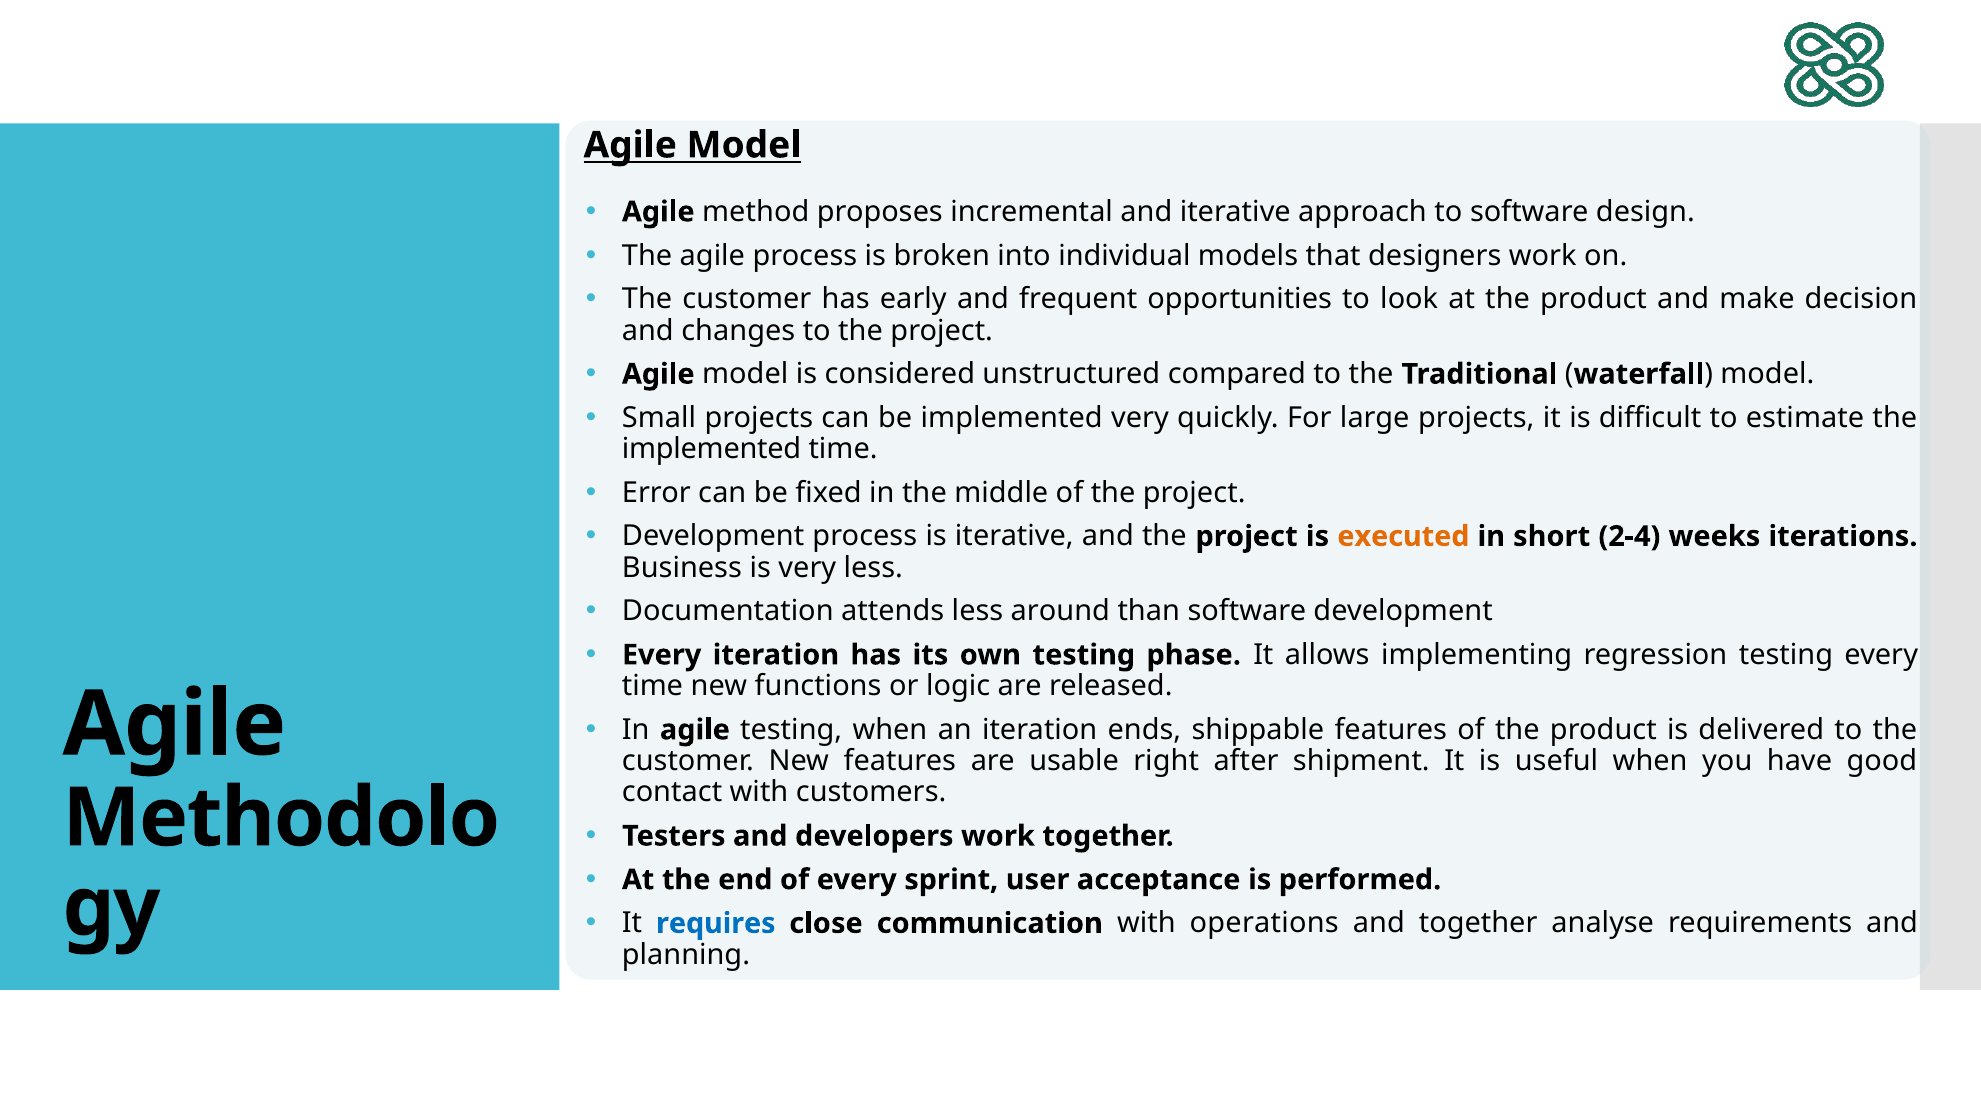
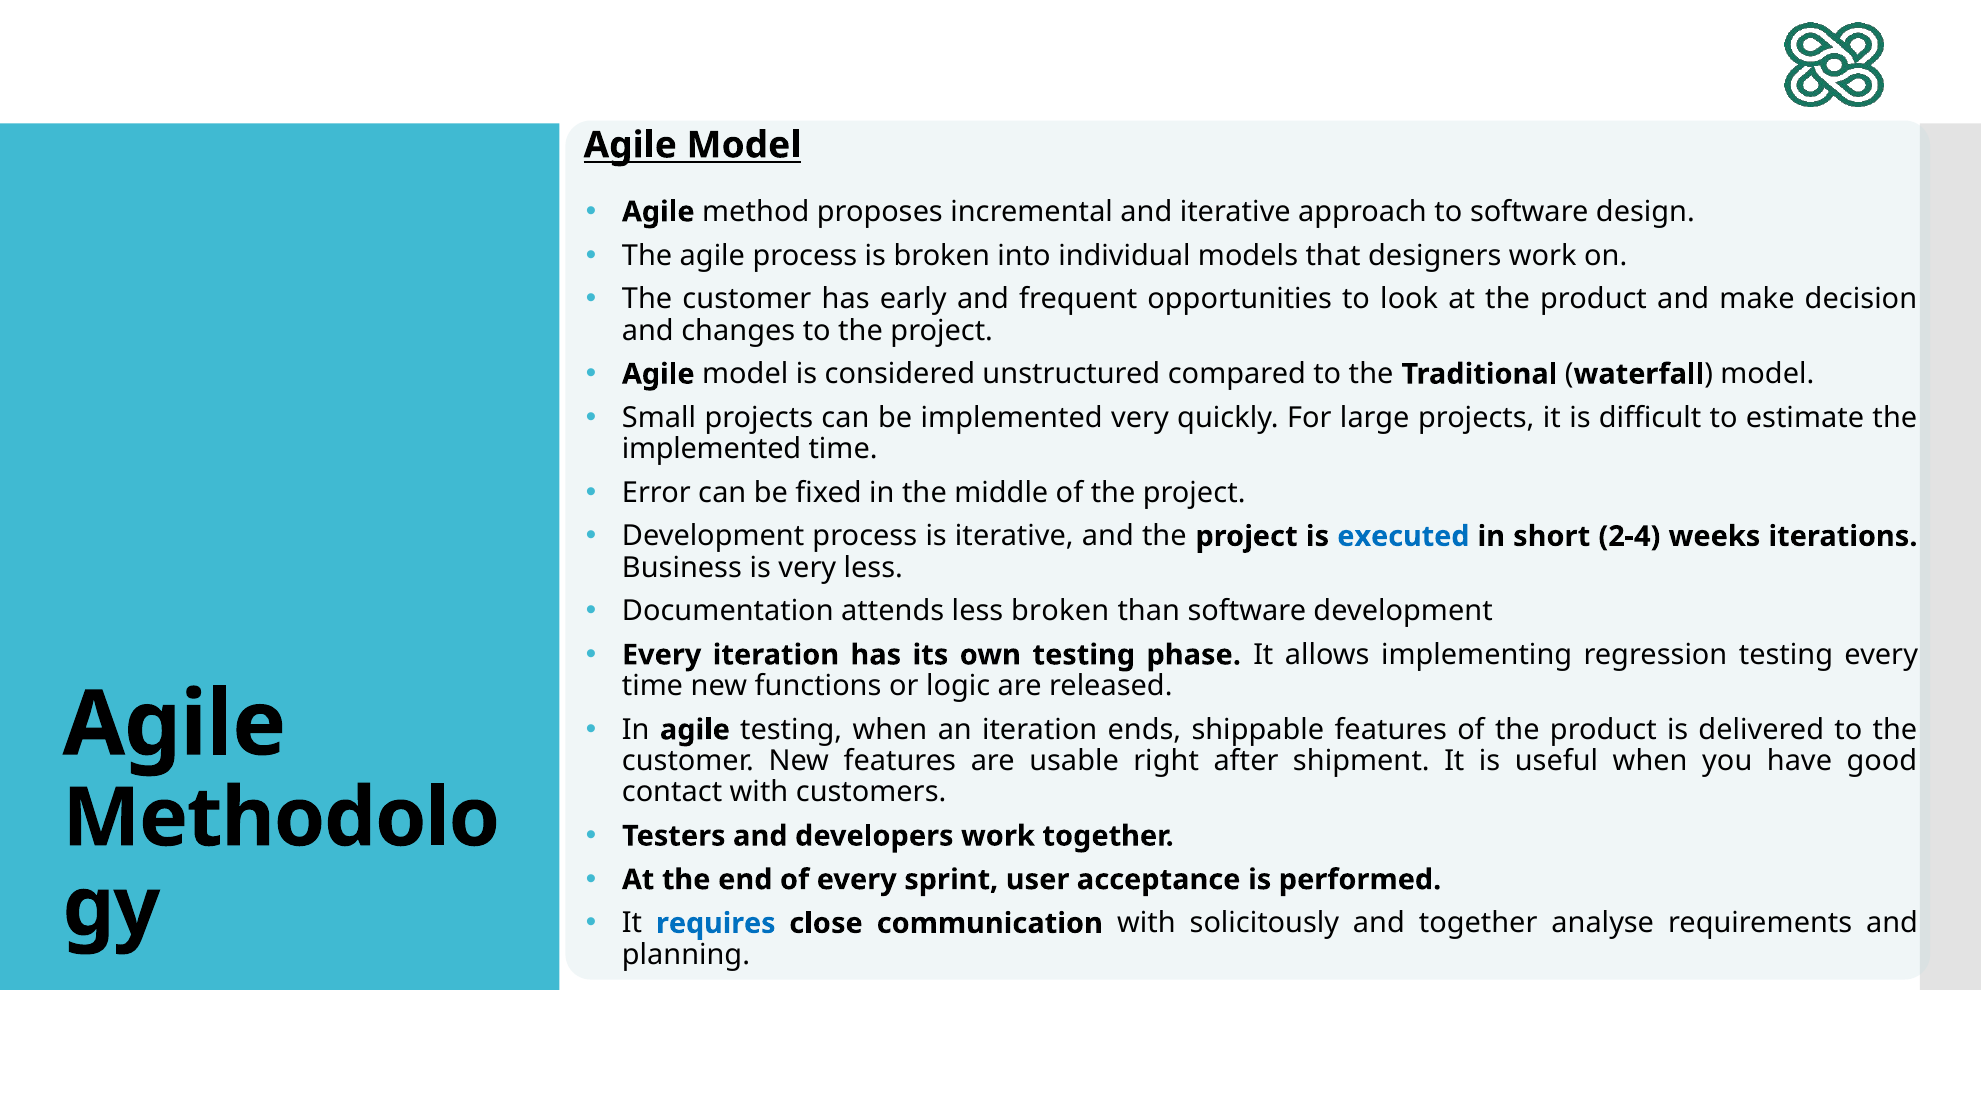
executed colour: orange -> blue
less around: around -> broken
operations: operations -> solicitously
